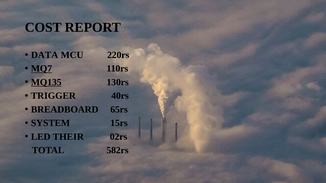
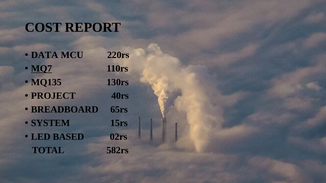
MQ135 underline: present -> none
TRIGGER: TRIGGER -> PROJECT
THEIR: THEIR -> BASED
